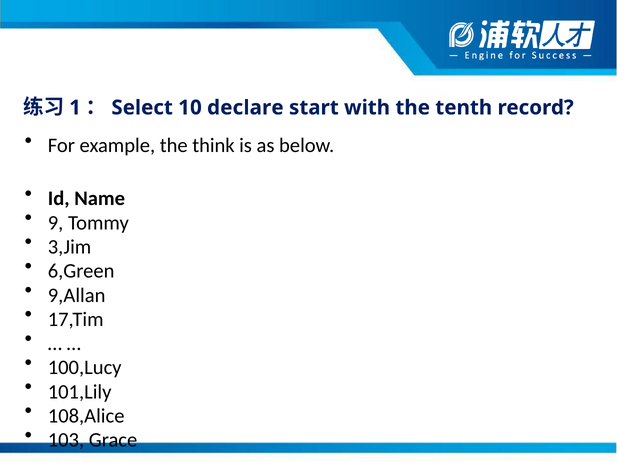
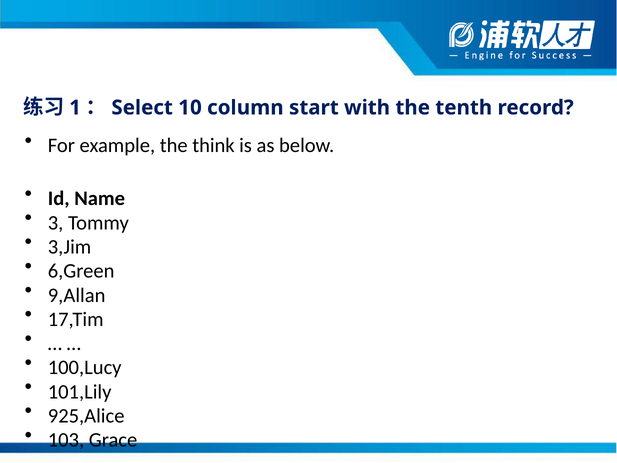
declare: declare -> column
9: 9 -> 3
108,Alice: 108,Alice -> 925,Alice
